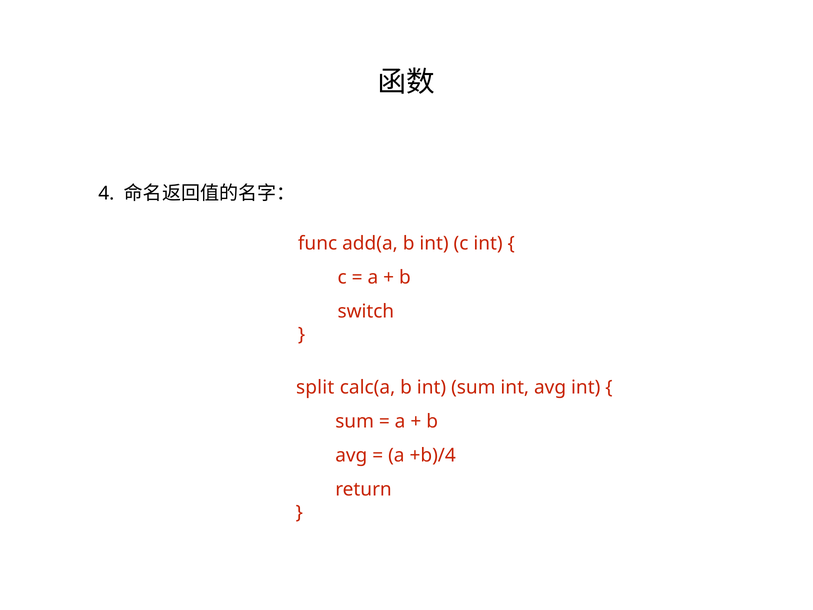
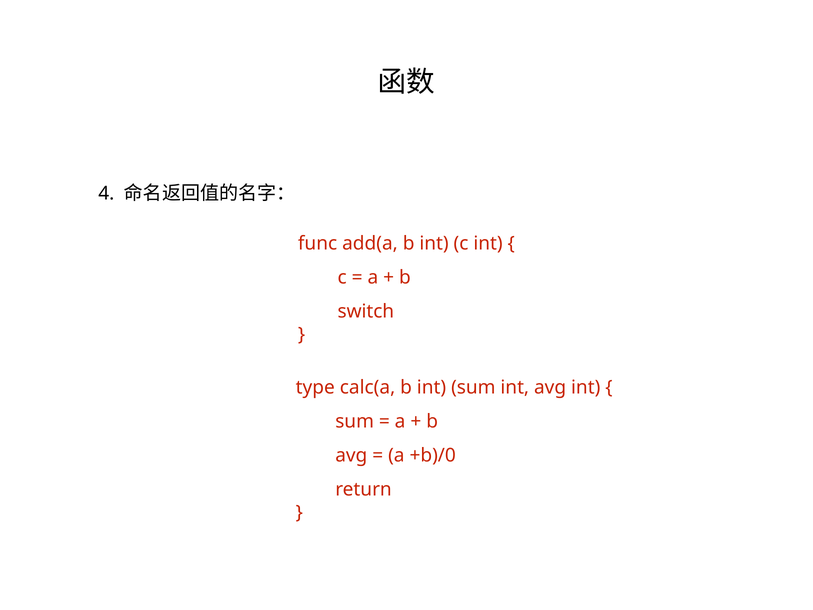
split: split -> type
+b)/4: +b)/4 -> +b)/0
